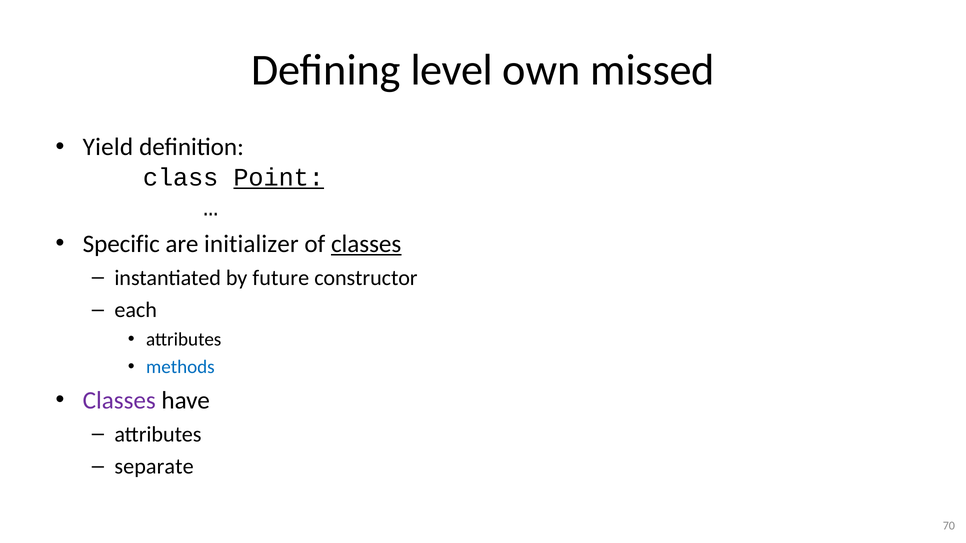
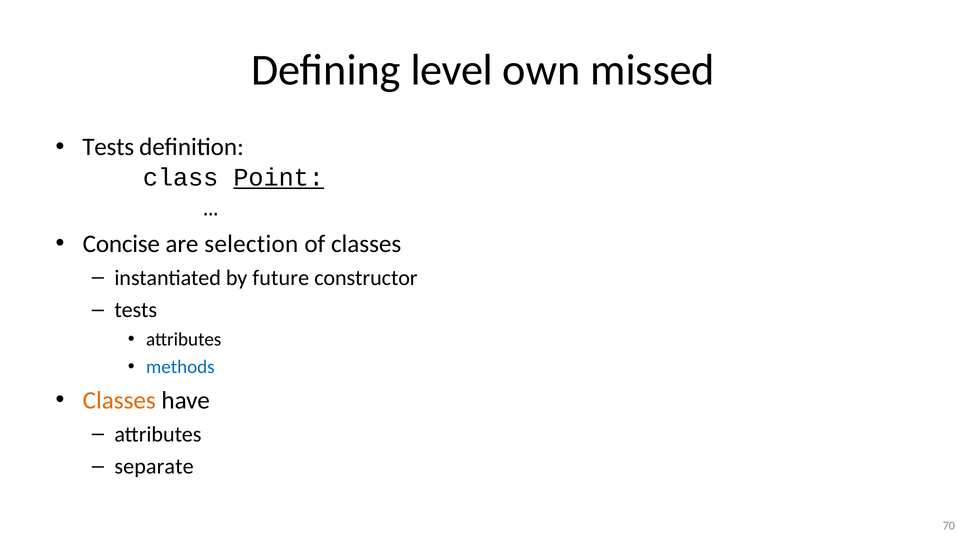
Yield at (108, 147): Yield -> Tests
Specific: Specific -> Concise
initializer: initializer -> selection
classes at (366, 244) underline: present -> none
each at (136, 310): each -> tests
Classes at (119, 401) colour: purple -> orange
